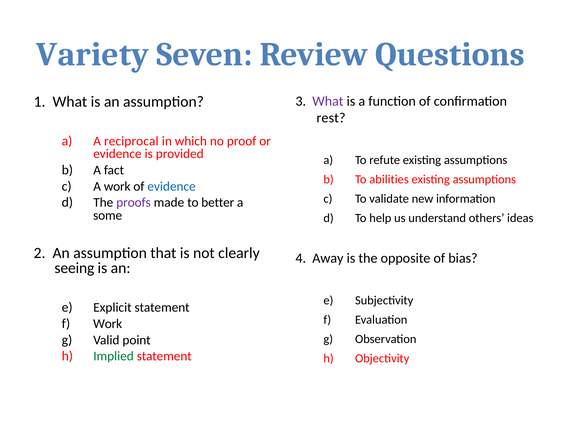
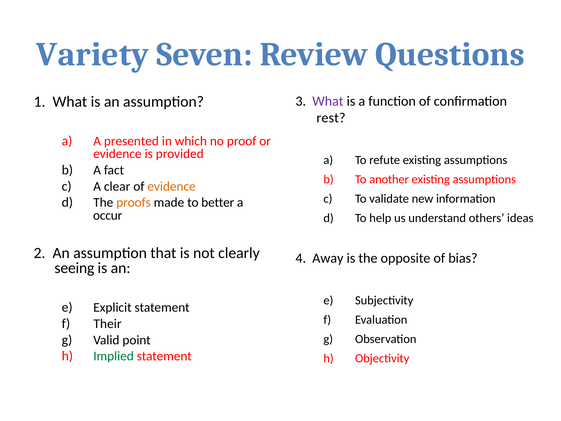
reciprocal: reciprocal -> presented
abilities: abilities -> another
A work: work -> clear
evidence at (172, 186) colour: blue -> orange
proofs colour: purple -> orange
some: some -> occur
Work at (108, 324): Work -> Their
